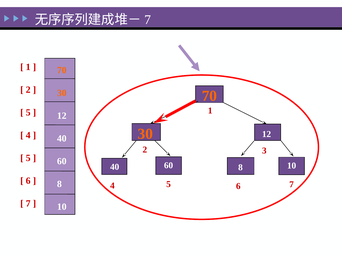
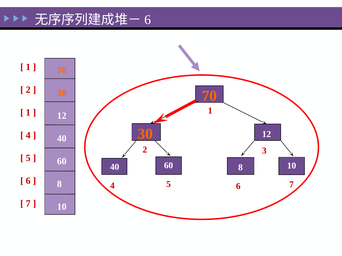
7 at (148, 20): 7 -> 6
5 at (28, 113): 5 -> 1
